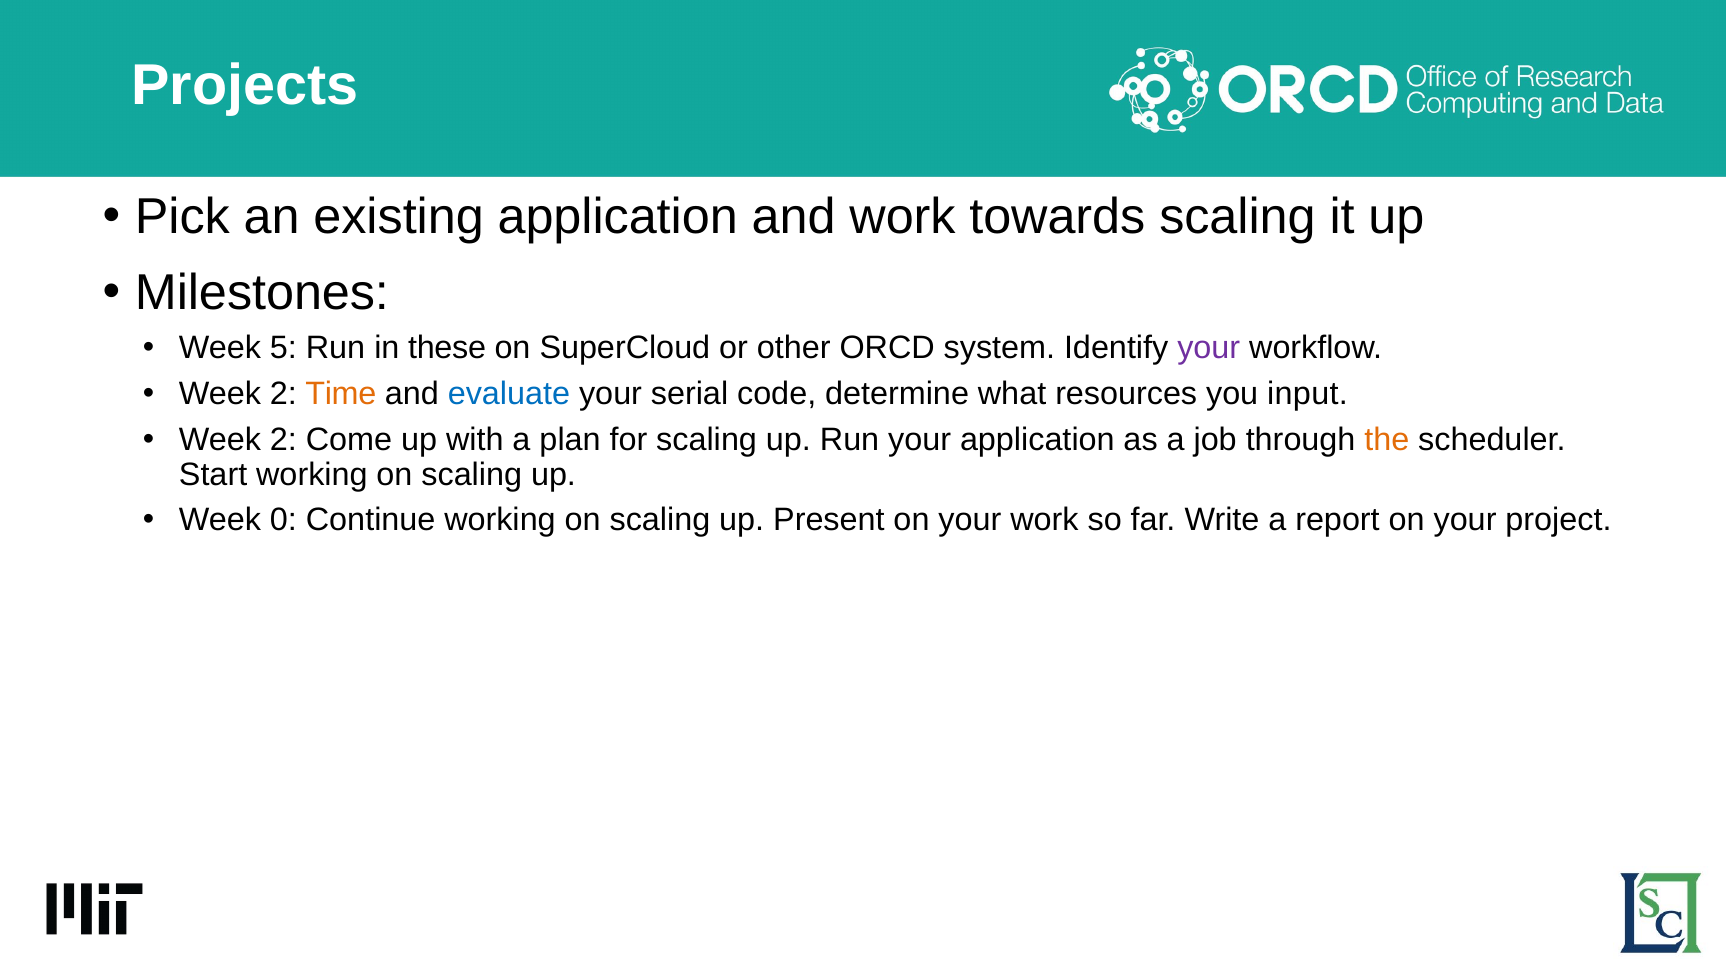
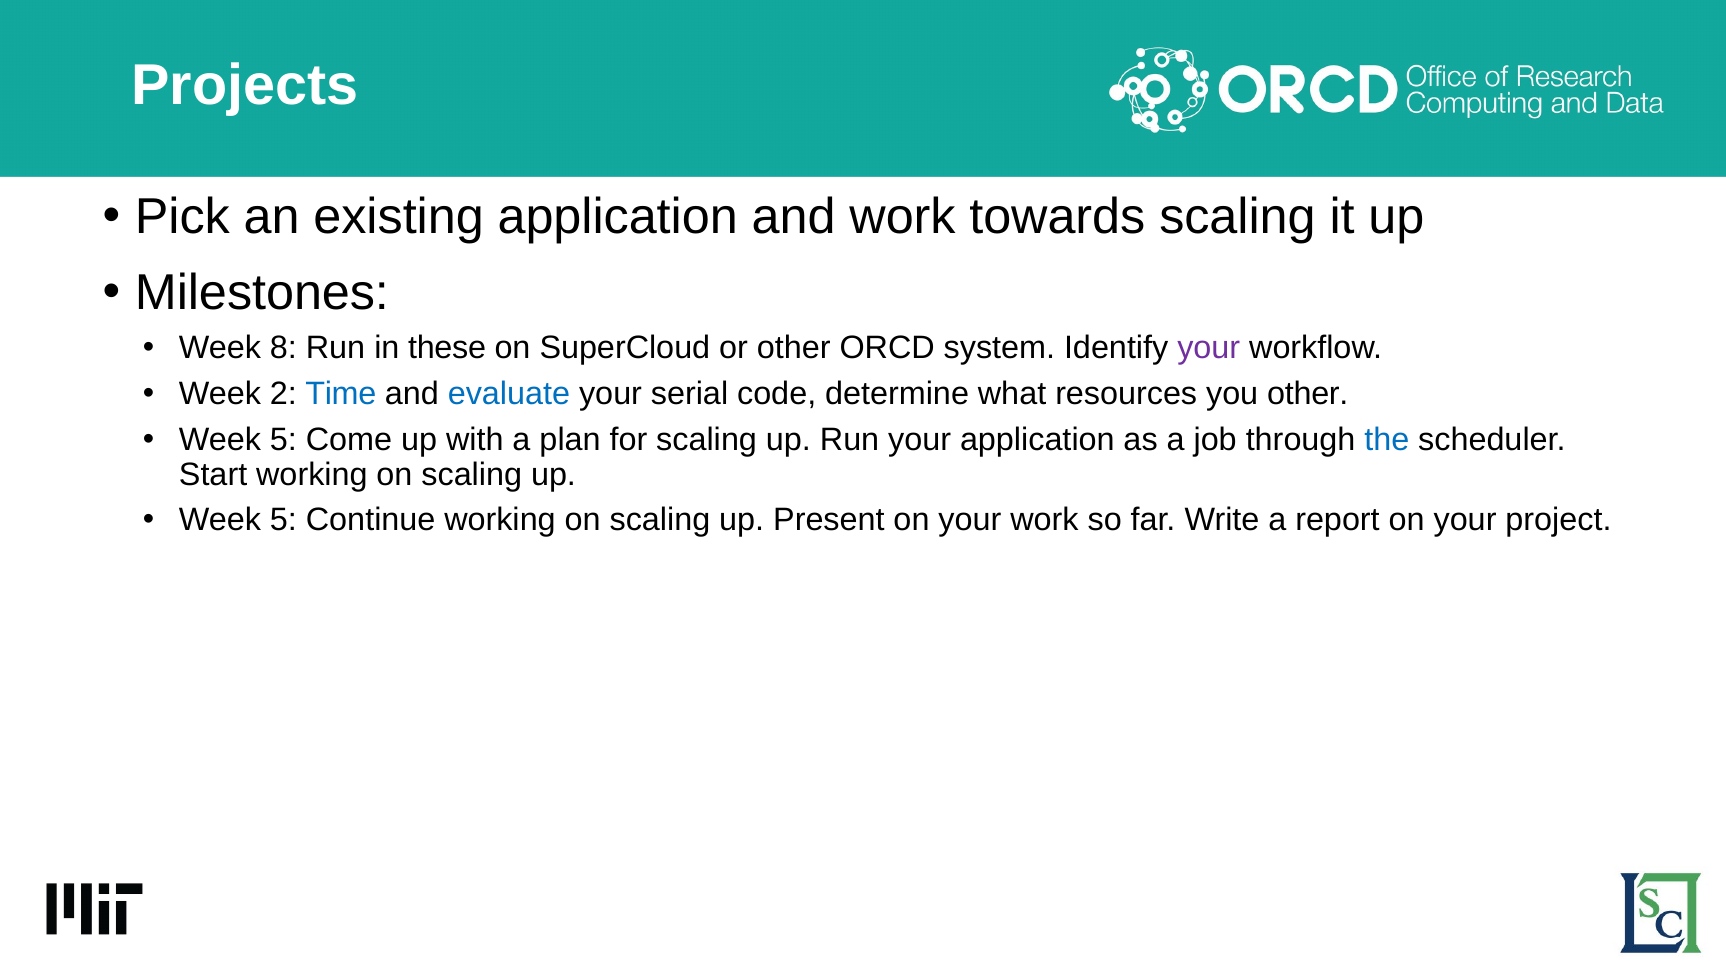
5: 5 -> 8
Time colour: orange -> blue
you input: input -> other
2 at (283, 439): 2 -> 5
the colour: orange -> blue
0 at (283, 520): 0 -> 5
